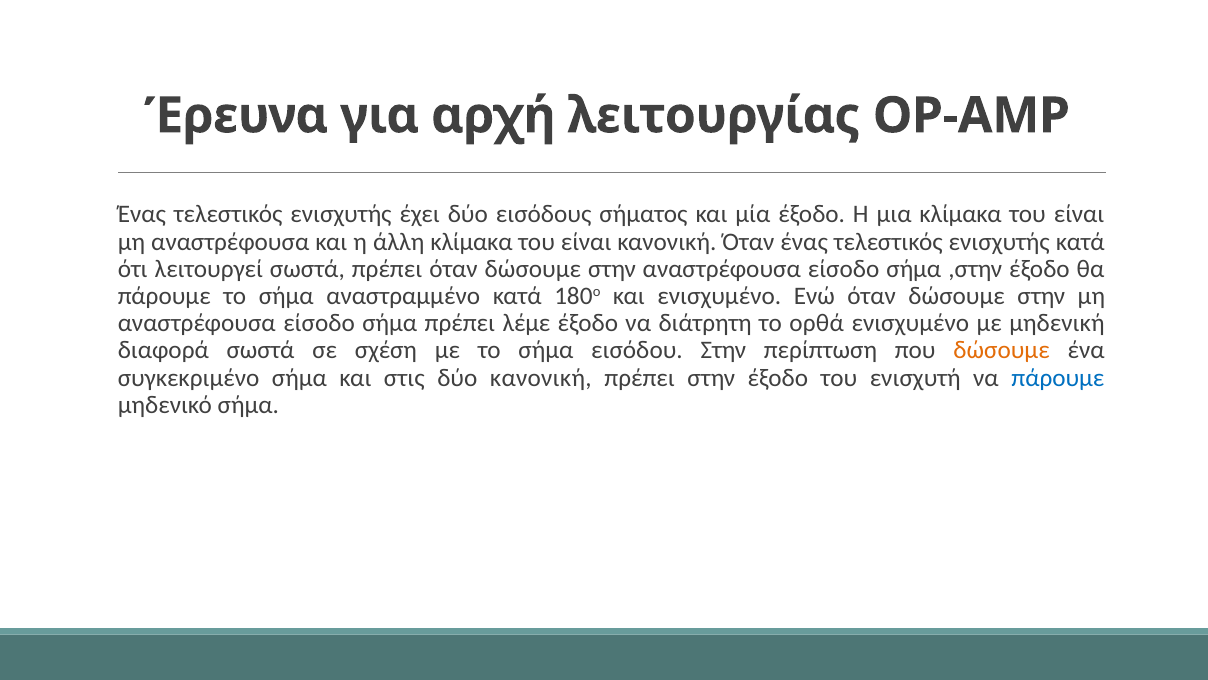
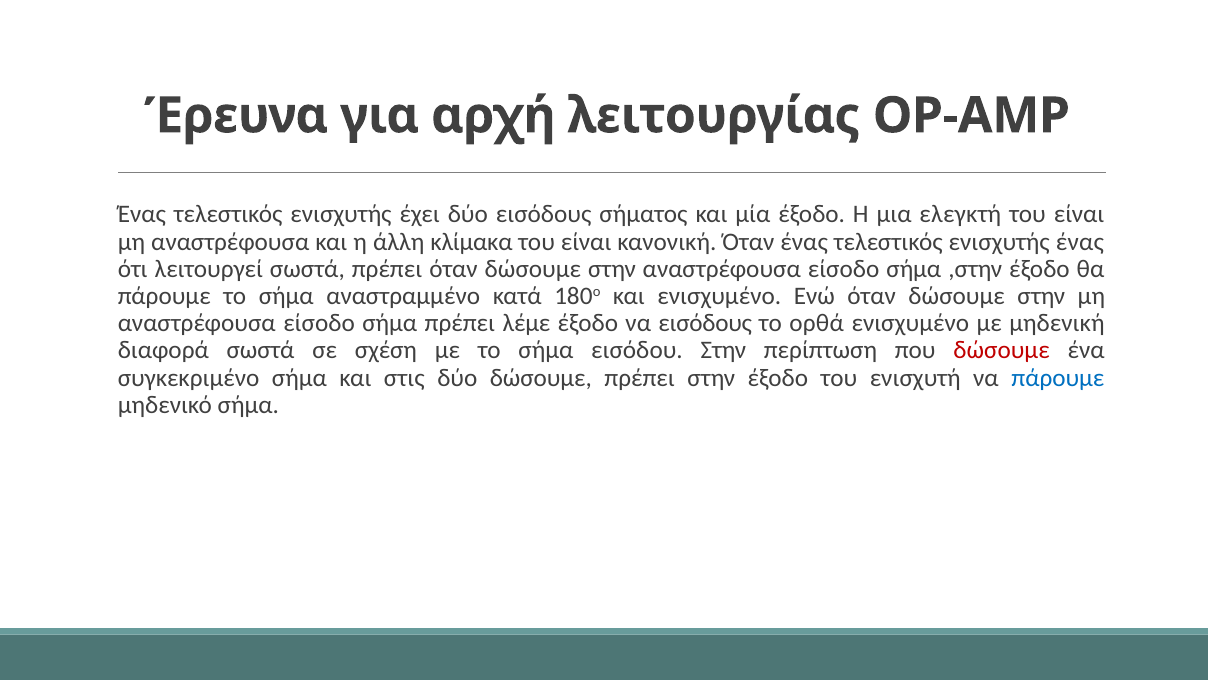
μια κλίμακα: κλίμακα -> ελεγκτή
ενισχυτής κατά: κατά -> ένας
να διάτρητη: διάτρητη -> εισόδους
δώσουμε at (1002, 350) colour: orange -> red
δύο κανονική: κανονική -> δώσουμε
